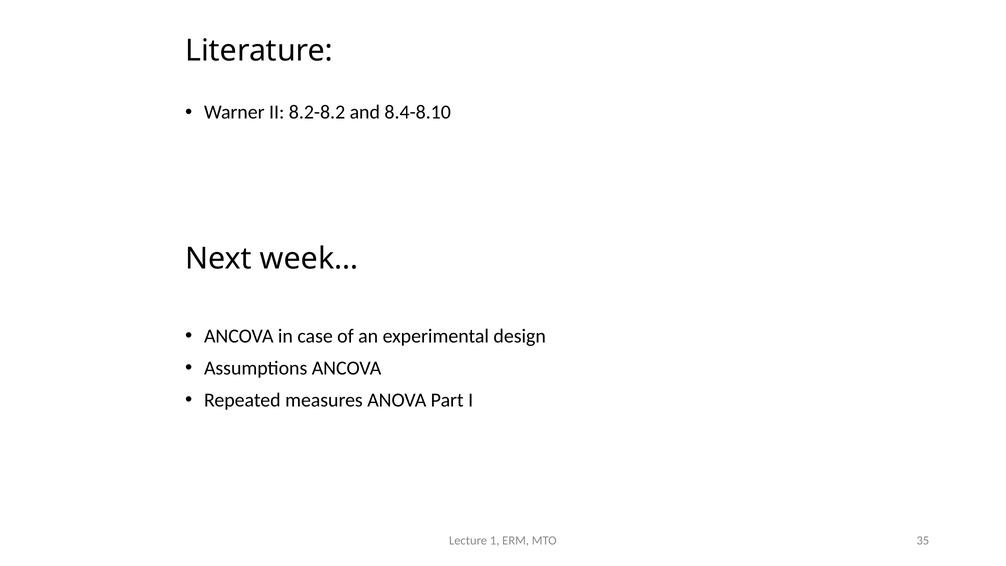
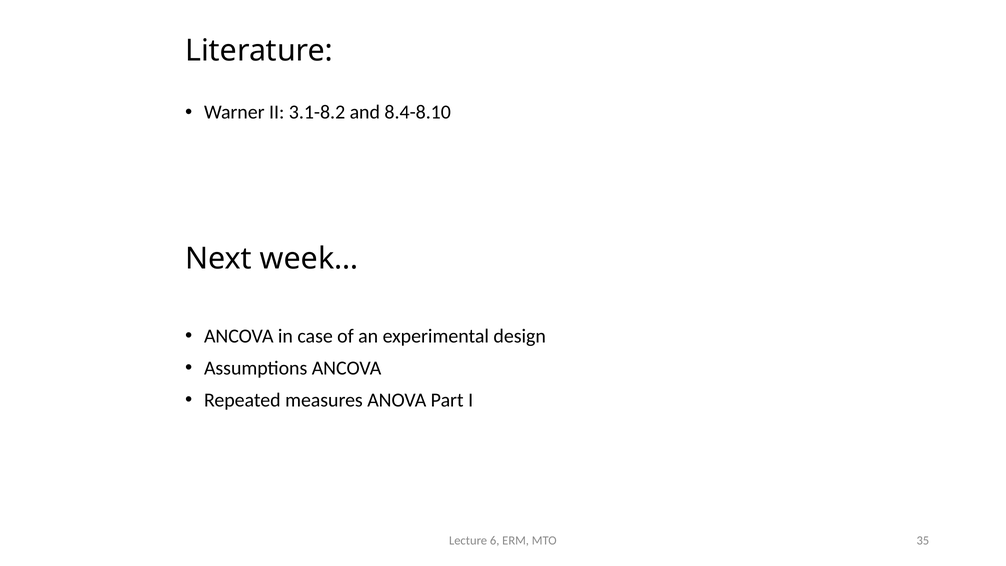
8.2-8.2: 8.2-8.2 -> 3.1-8.2
1: 1 -> 6
